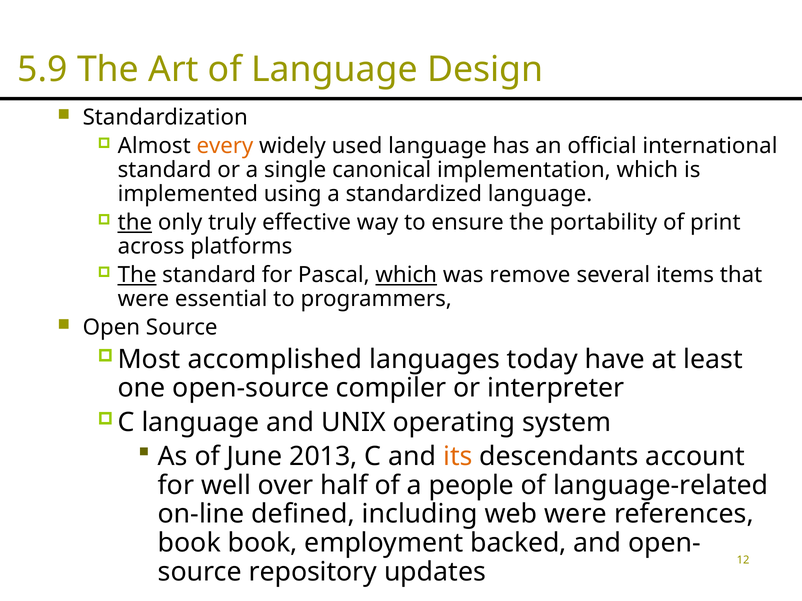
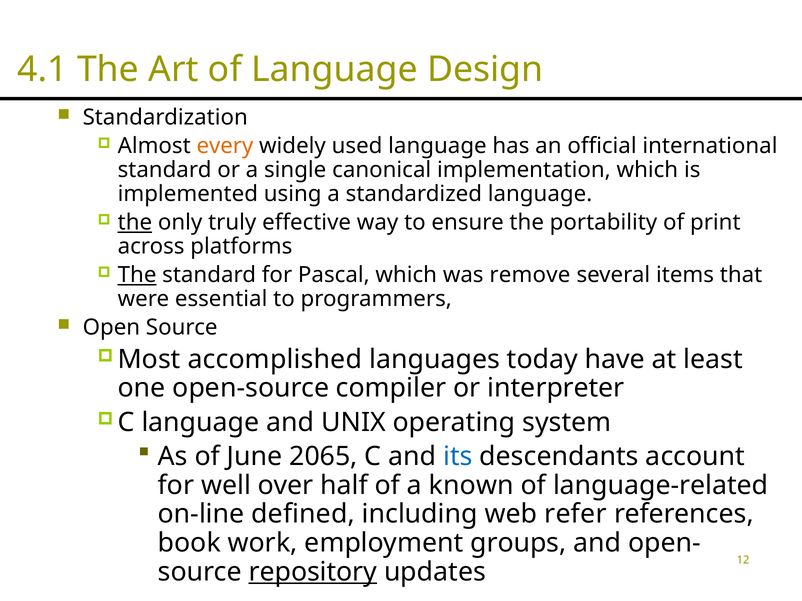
5.9: 5.9 -> 4.1
which at (406, 275) underline: present -> none
2013: 2013 -> 2065
its colour: orange -> blue
people: people -> known
web were: were -> refer
book book: book -> work
backed: backed -> groups
repository underline: none -> present
